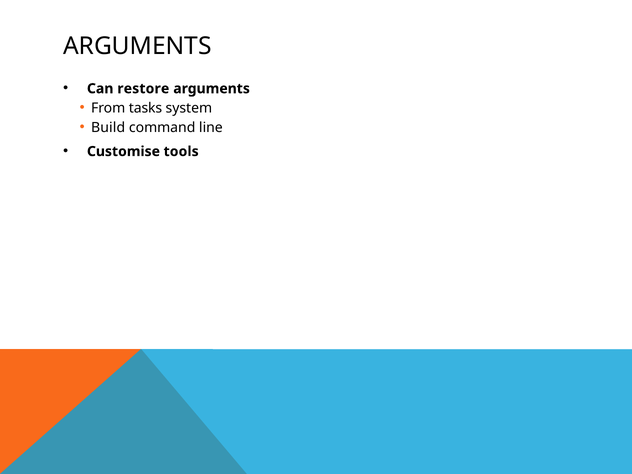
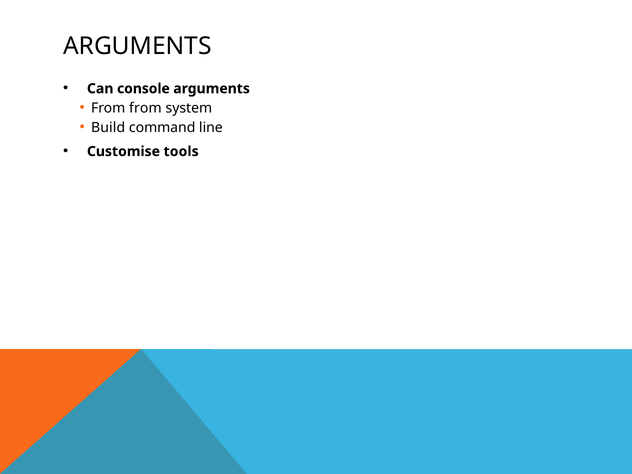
restore: restore -> console
From tasks: tasks -> from
